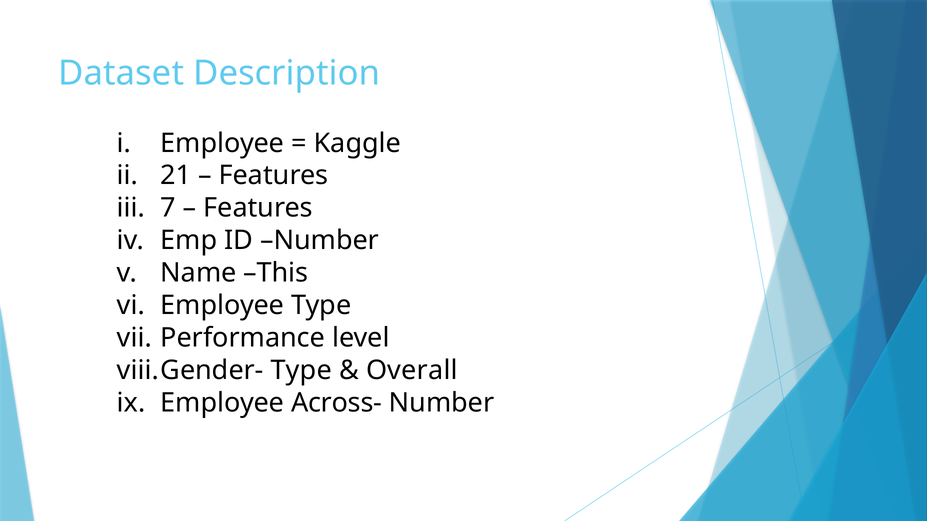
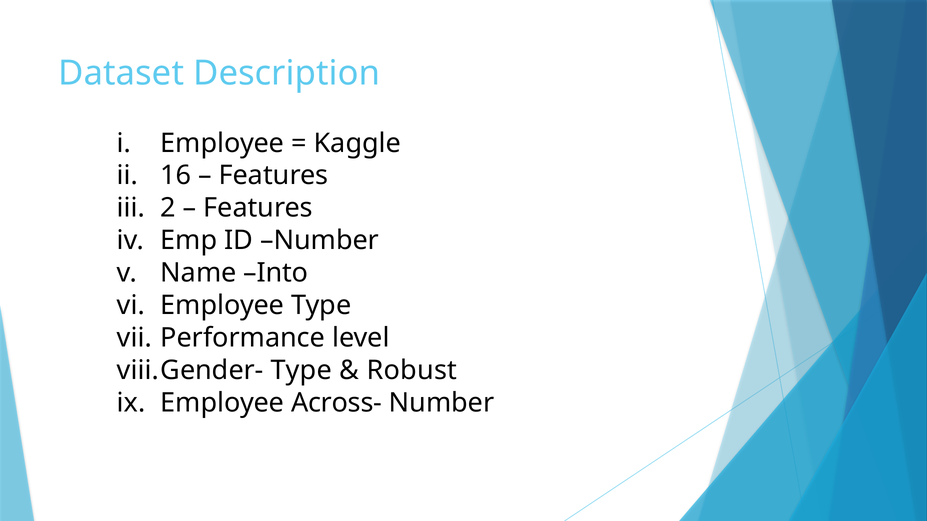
21: 21 -> 16
7: 7 -> 2
This: This -> Into
Overall: Overall -> Robust
